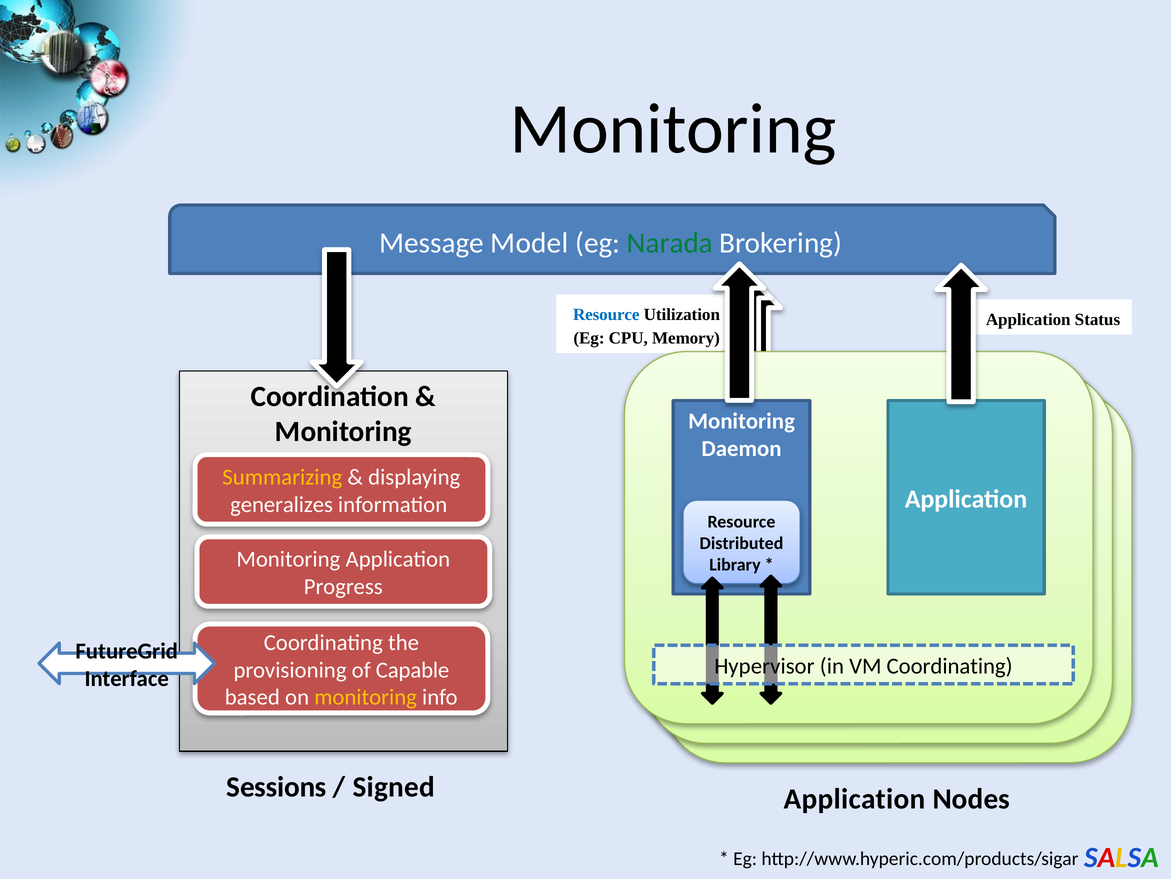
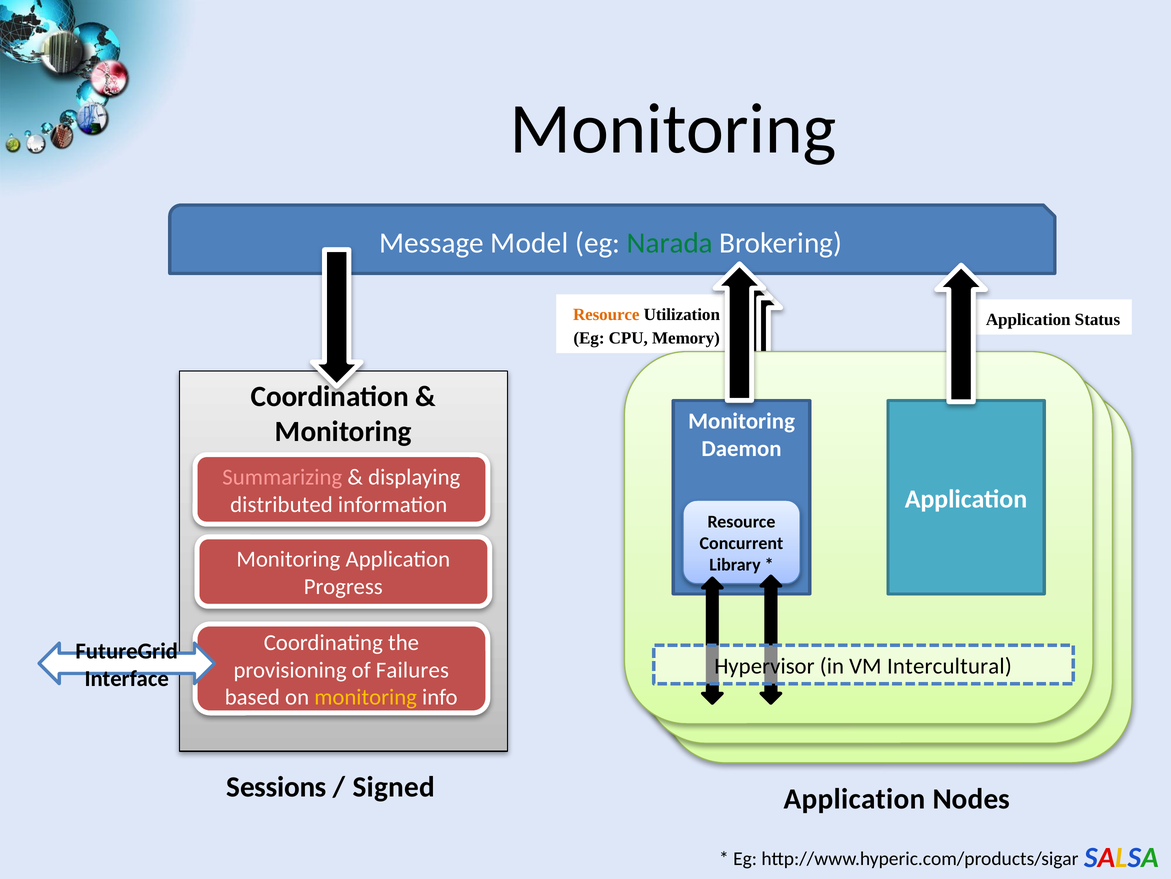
Resource at (606, 314) colour: blue -> orange
Summarizing colour: yellow -> pink
generalizes: generalizes -> distributed
Distributed: Distributed -> Concurrent
VM Coordinating: Coordinating -> Intercultural
Capable: Capable -> Failures
